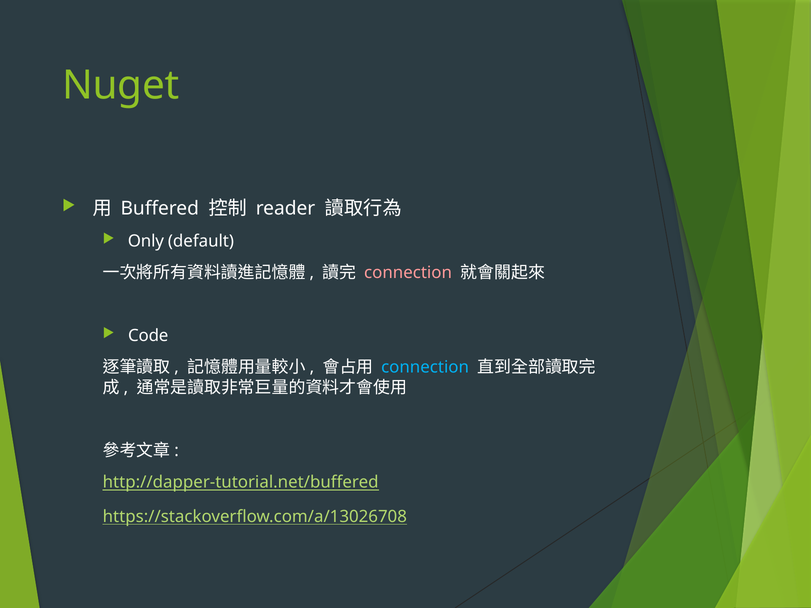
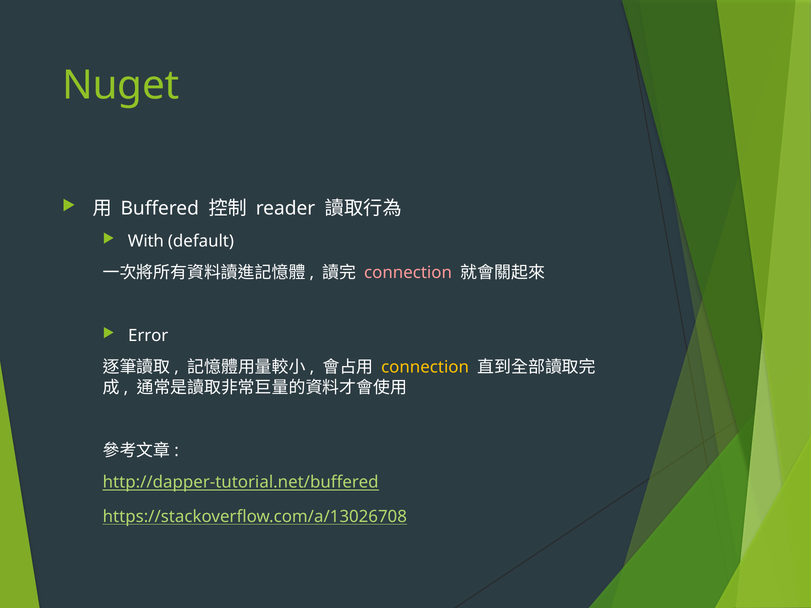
Only: Only -> With
Code: Code -> Error
connection at (425, 367) colour: light blue -> yellow
